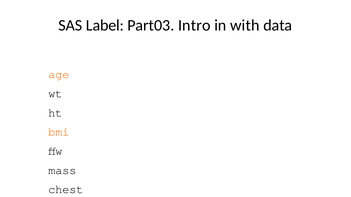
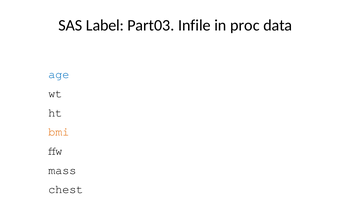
Intro: Intro -> Infile
with: with -> proc
age colour: orange -> blue
